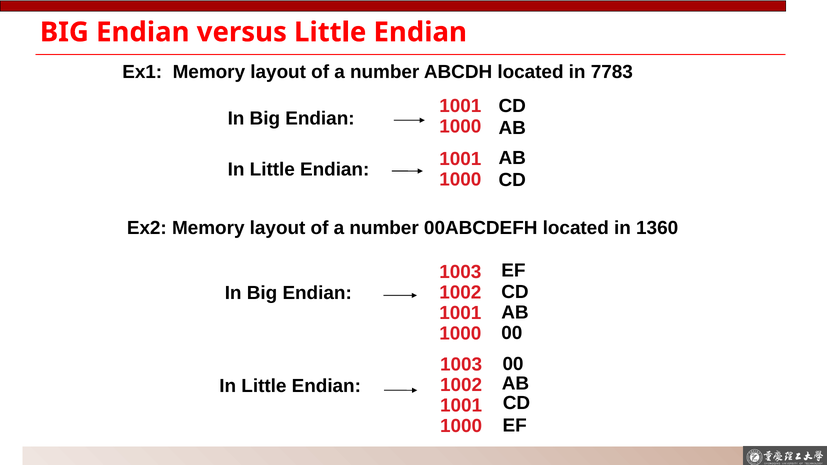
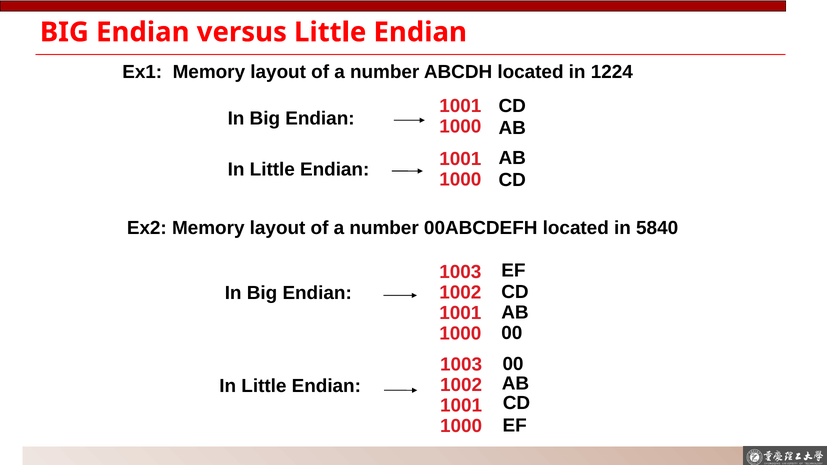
7783: 7783 -> 1224
1360: 1360 -> 5840
